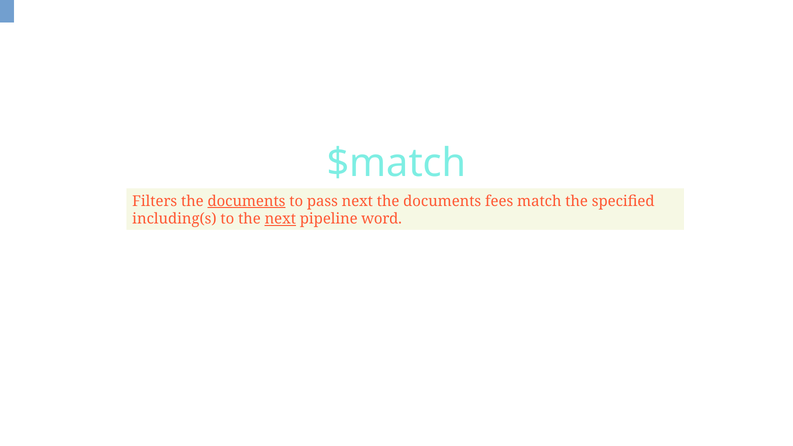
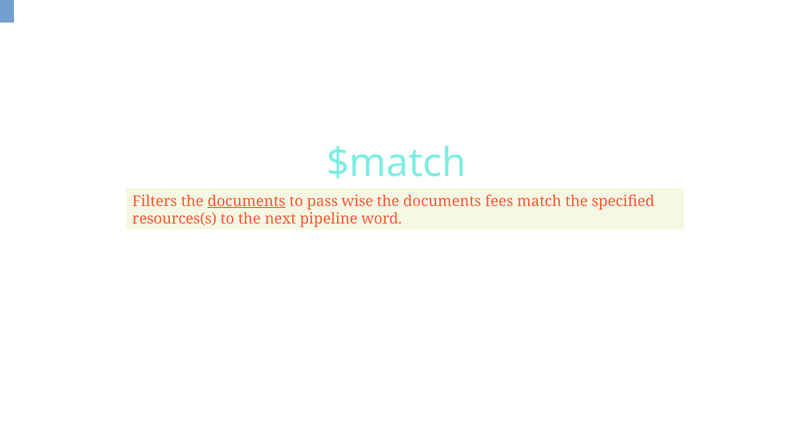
pass next: next -> wise
including(s: including(s -> resources(s
next at (280, 219) underline: present -> none
